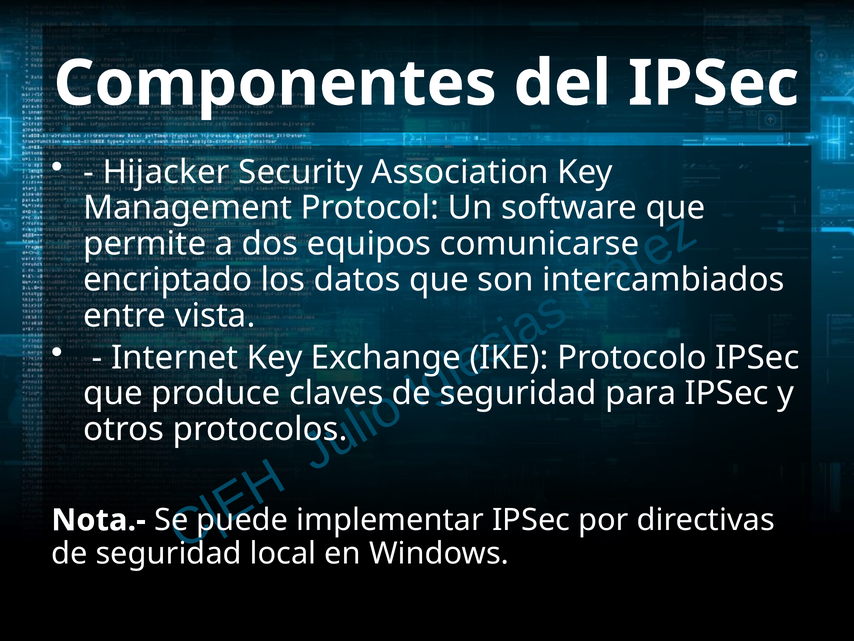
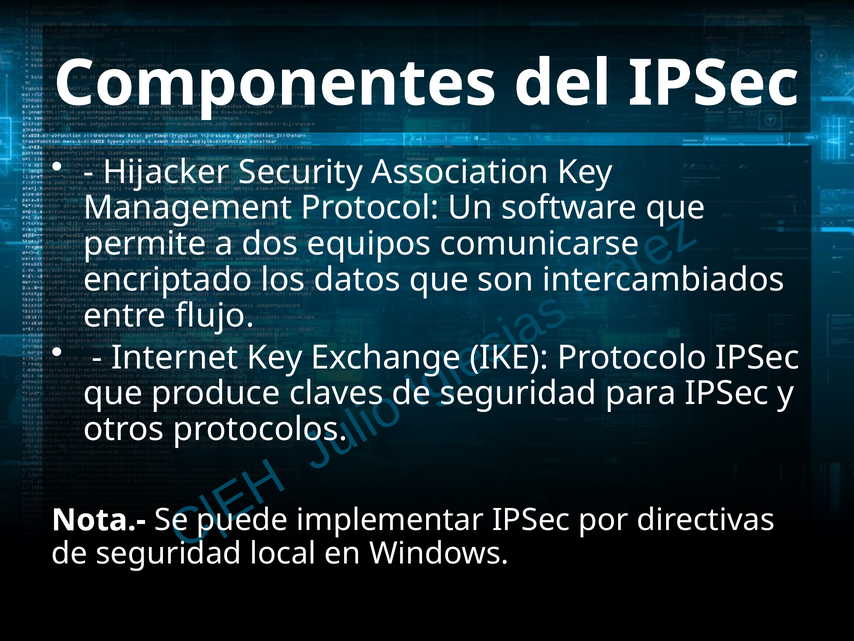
vista: vista -> flujo
